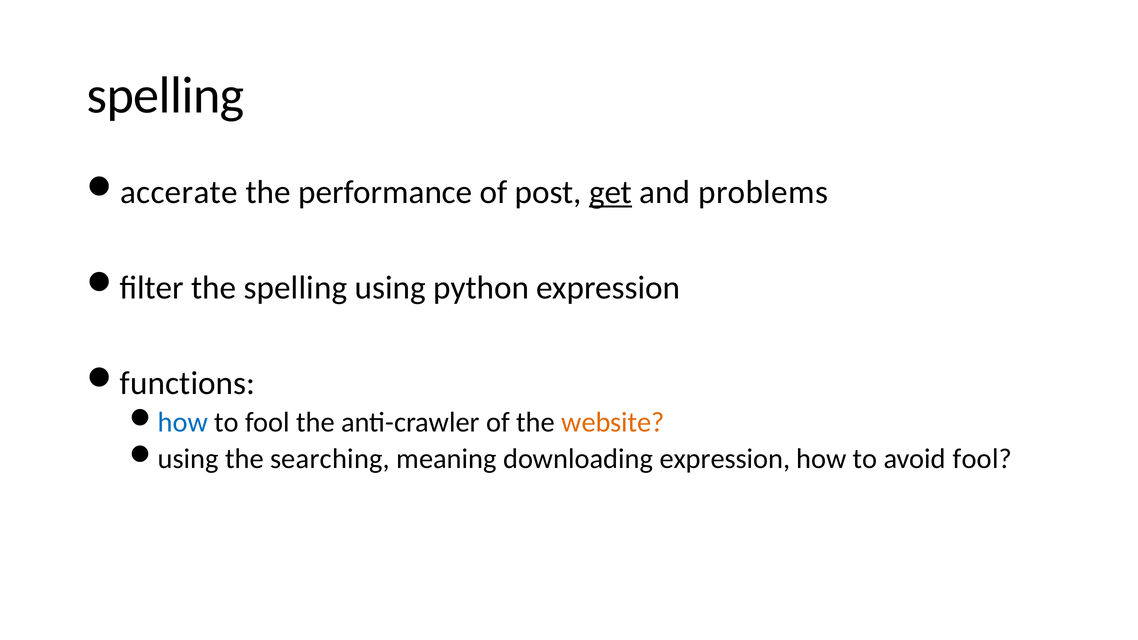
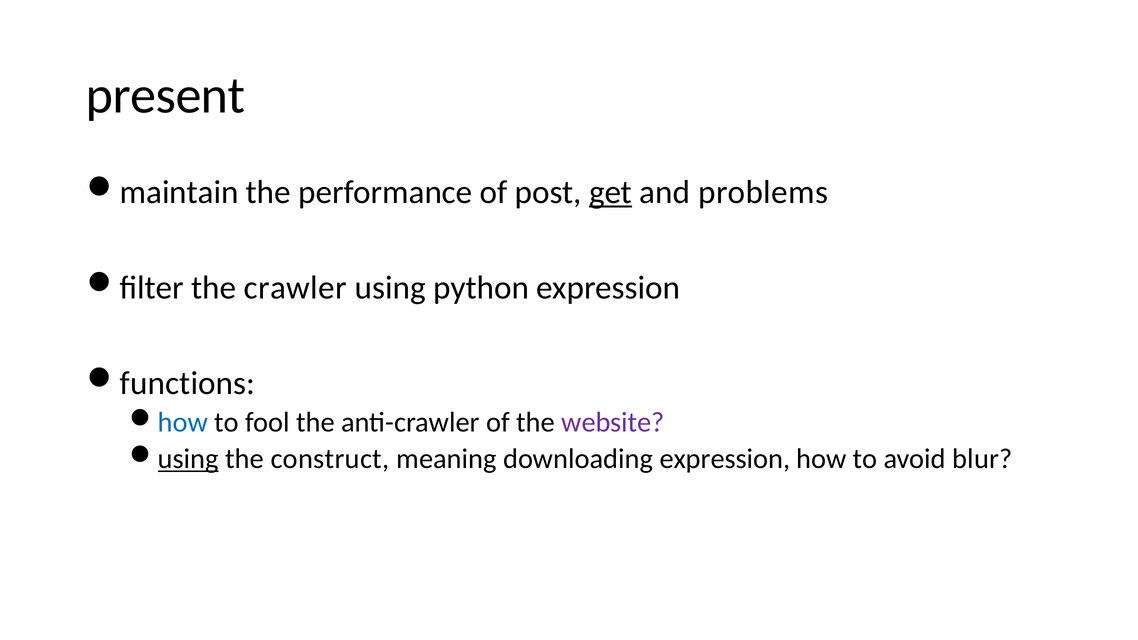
spelling at (166, 96): spelling -> present
accerate: accerate -> maintain
the spelling: spelling -> crawler
website colour: orange -> purple
using at (188, 459) underline: none -> present
searching: searching -> construct
avoid fool: fool -> blur
